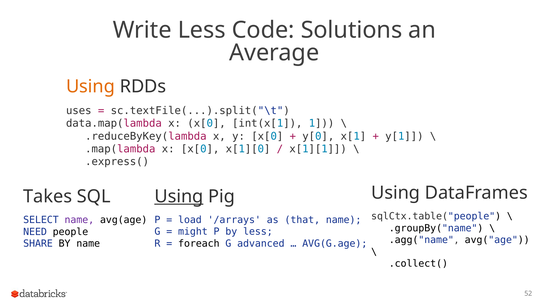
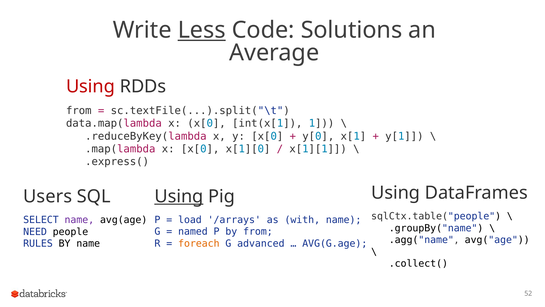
Less at (202, 30) underline: none -> present
Using at (91, 86) colour: orange -> red
uses at (79, 111): uses -> from
Takes: Takes -> Users
that: that -> with
might: might -> named
by less: less -> from
foreach colour: black -> orange
SHARE: SHARE -> RULES
